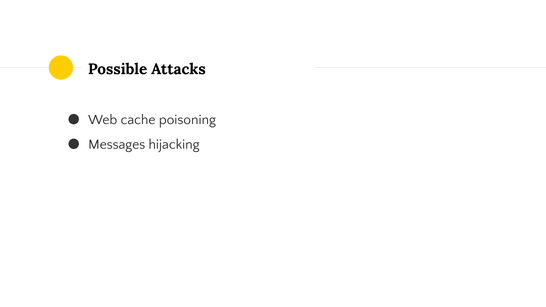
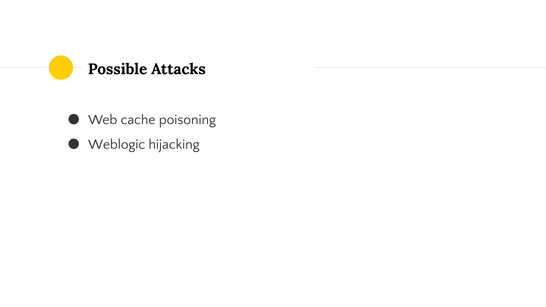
Messages: Messages -> Weblogic
